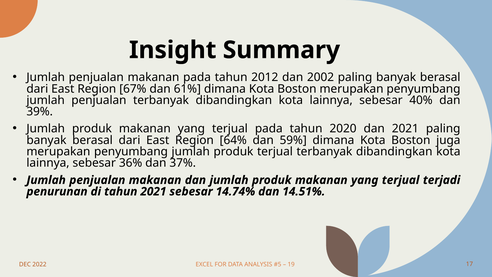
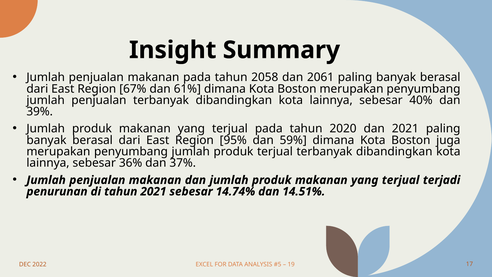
2012: 2012 -> 2058
2002: 2002 -> 2061
64%: 64% -> 95%
